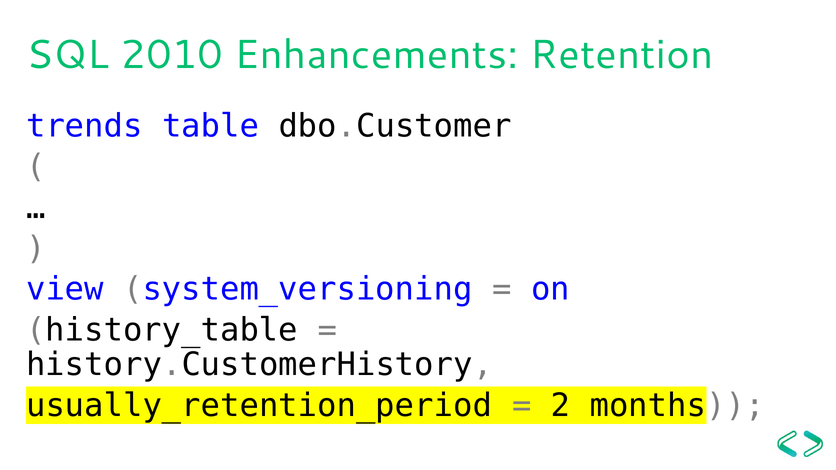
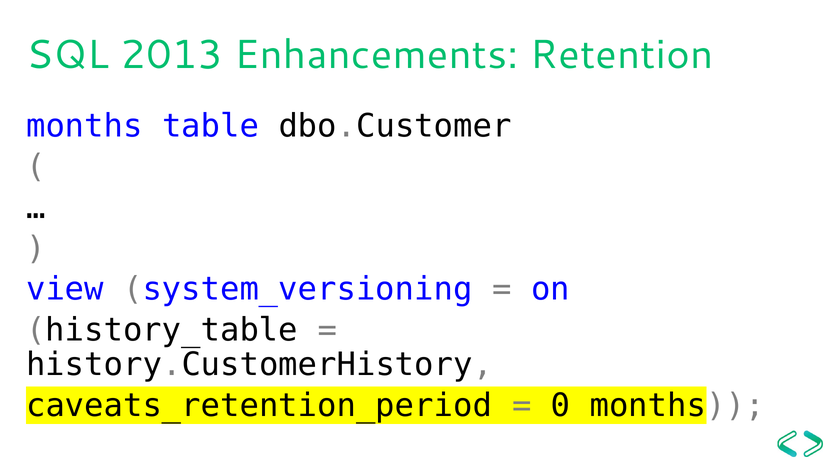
2010: 2010 -> 2013
trends at (84, 126): trends -> months
usually_retention_period: usually_retention_period -> caveats_retention_period
2: 2 -> 0
